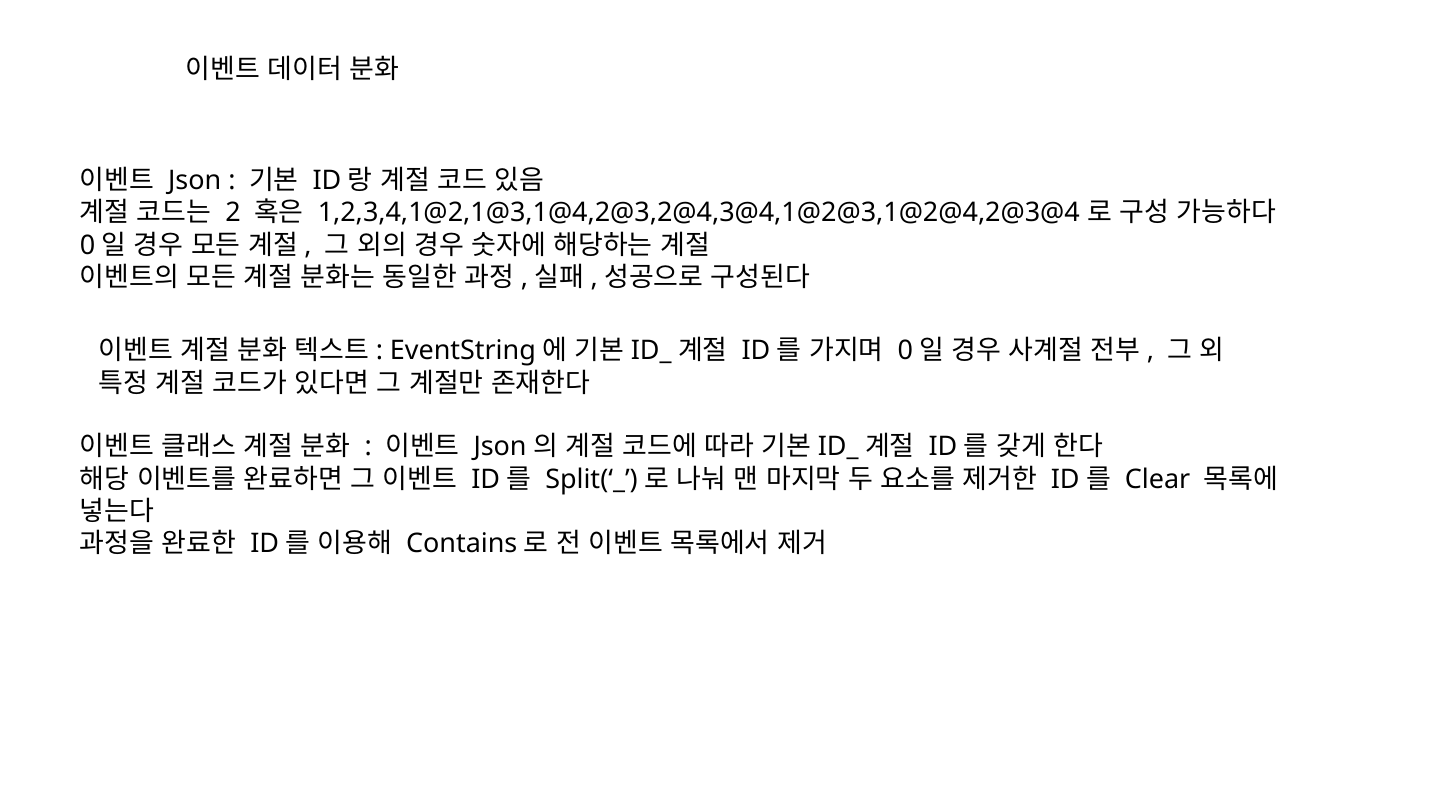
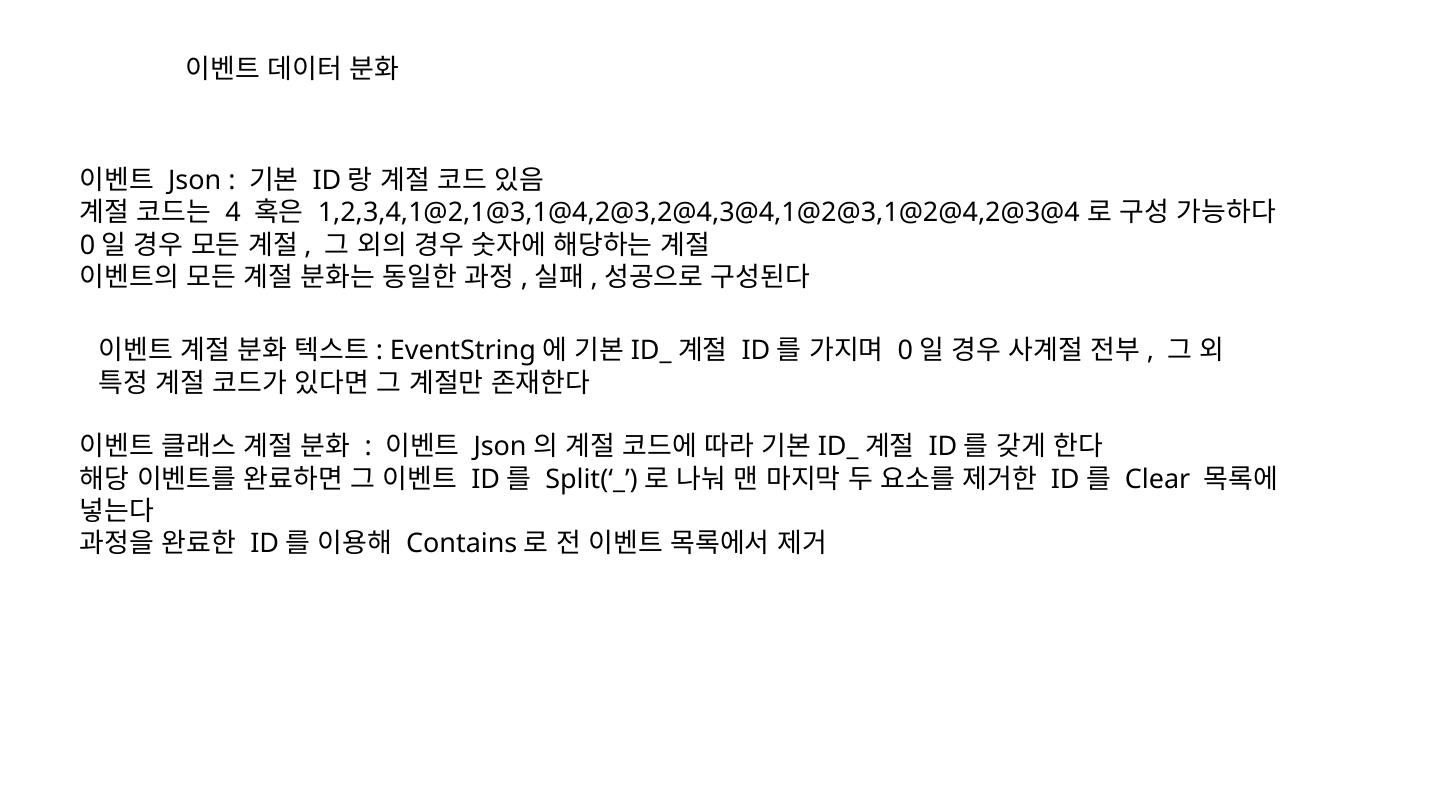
2: 2 -> 4
